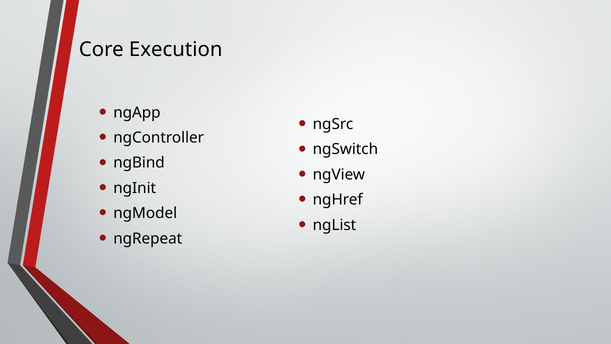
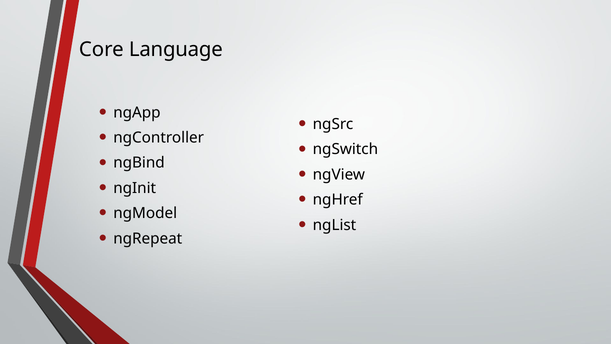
Execution: Execution -> Language
